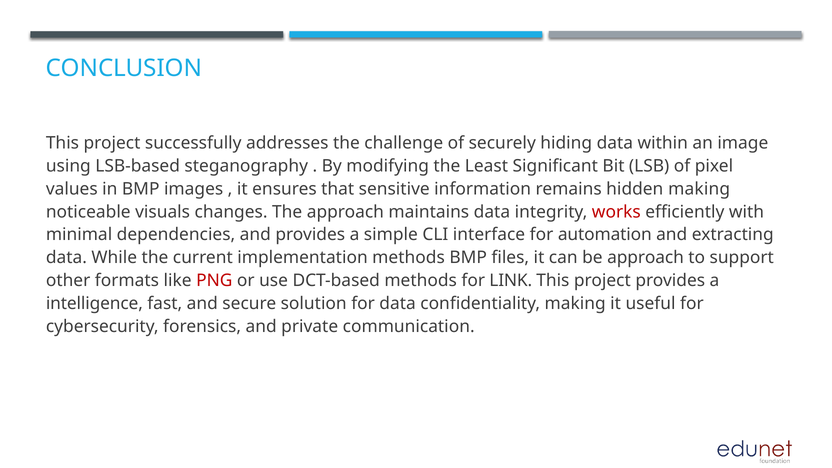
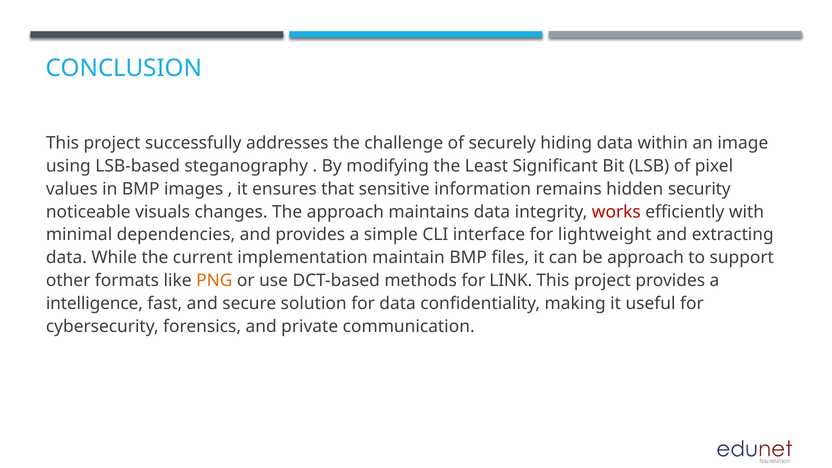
hidden making: making -> security
automation: automation -> lightweight
implementation methods: methods -> maintain
PNG colour: red -> orange
